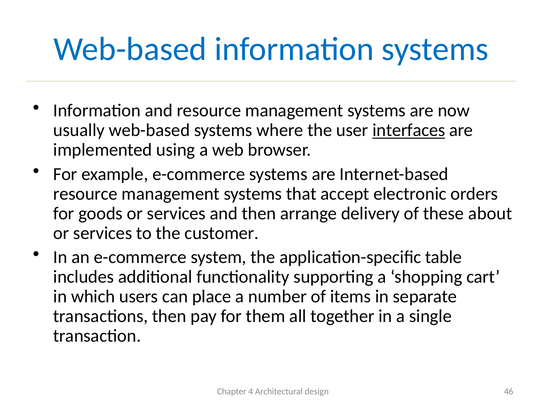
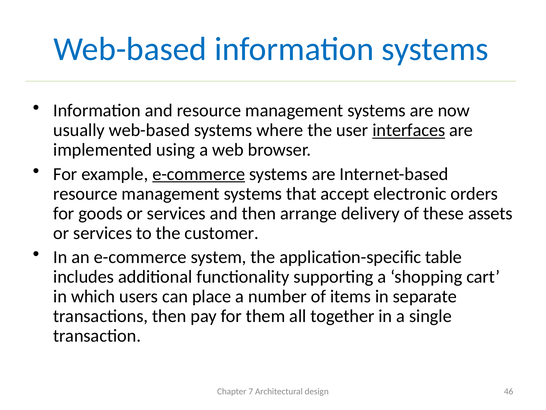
e-commerce at (199, 174) underline: none -> present
about: about -> assets
4: 4 -> 7
